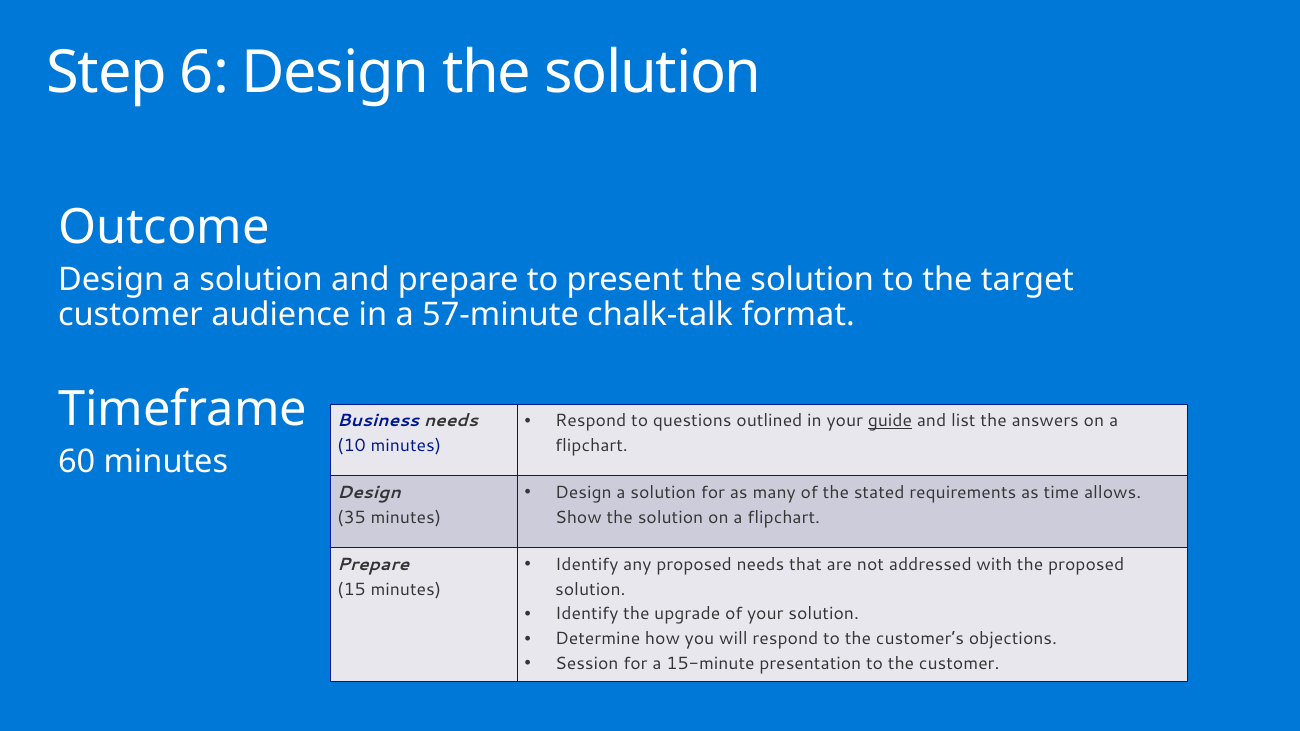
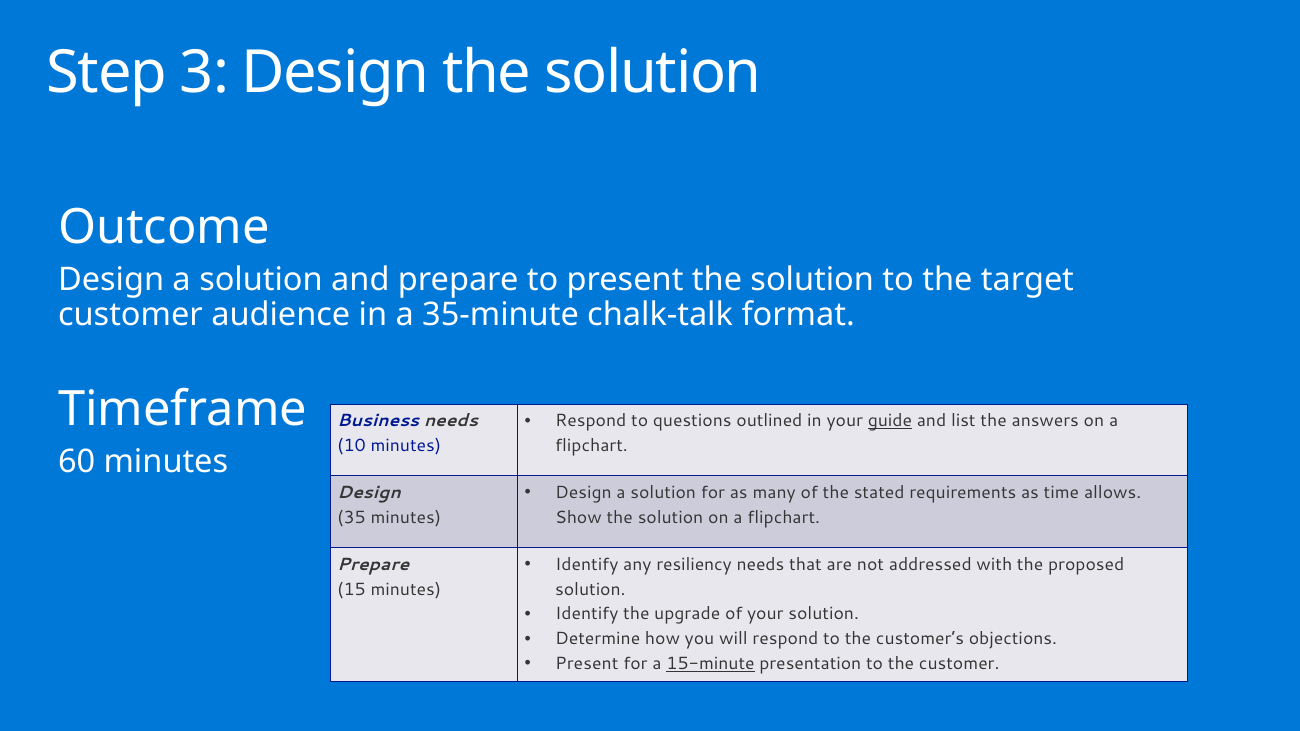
6: 6 -> 3
57-minute: 57-minute -> 35-minute
any proposed: proposed -> resiliency
Session at (587, 664): Session -> Present
15-minute underline: none -> present
